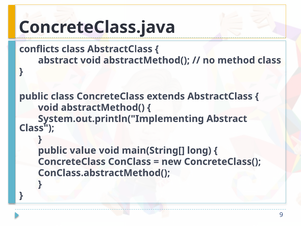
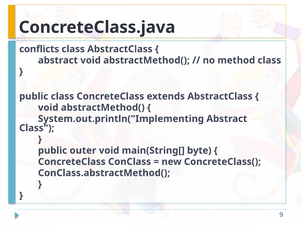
value: value -> outer
long: long -> byte
